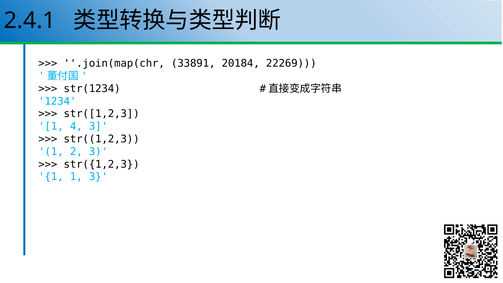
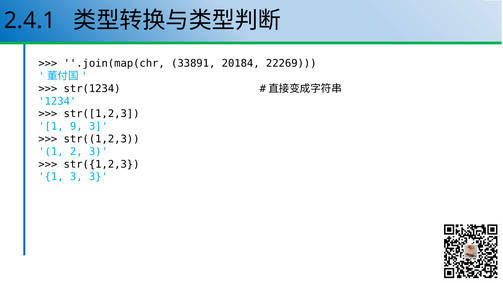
4: 4 -> 9
1 1: 1 -> 3
